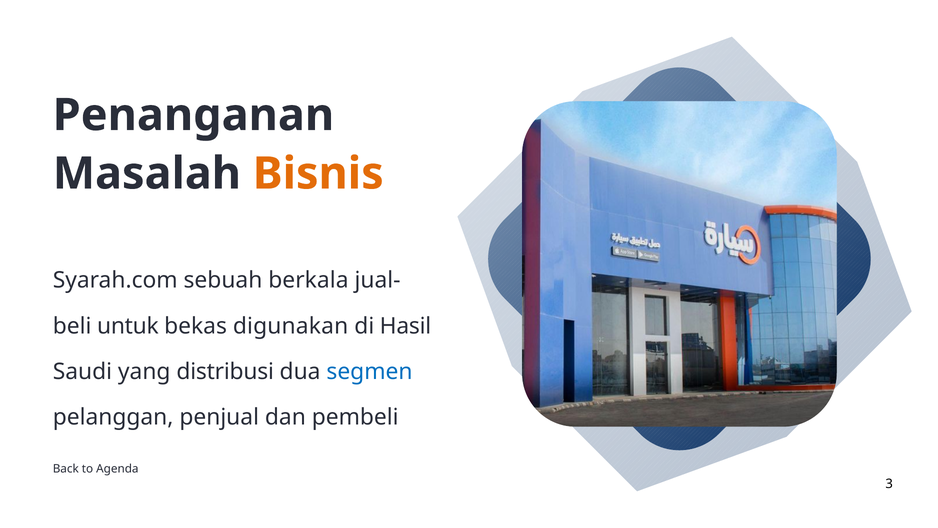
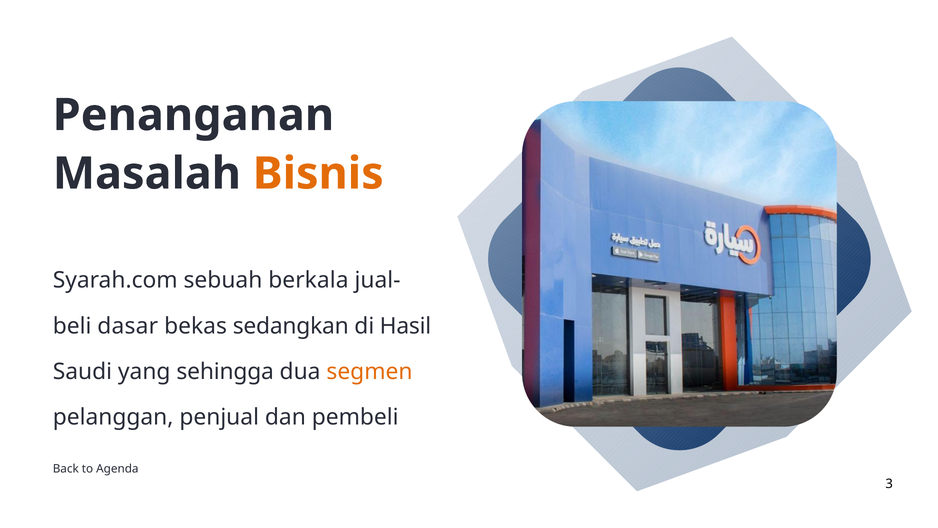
untuk: untuk -> dasar
digunakan: digunakan -> sedangkan
distribusi: distribusi -> sehingga
segmen colour: blue -> orange
